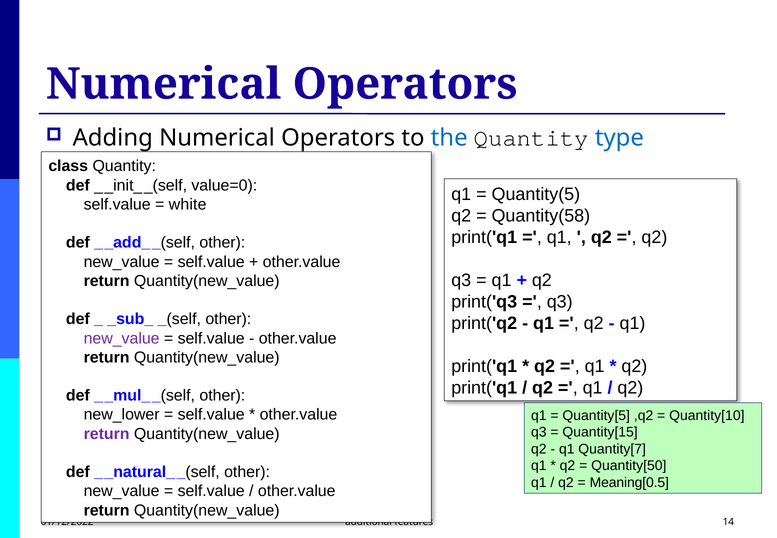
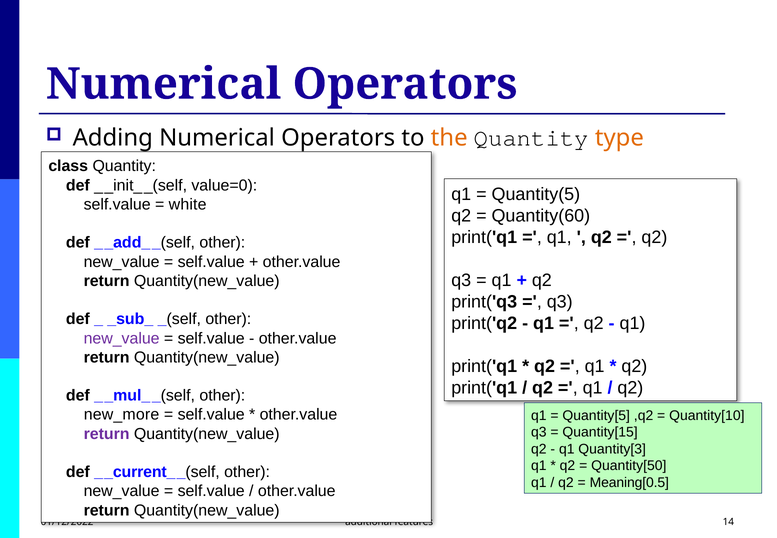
the colour: blue -> orange
type colour: blue -> orange
Quantity(58: Quantity(58 -> Quantity(60
new_lower: new_lower -> new_more
Quantity[7: Quantity[7 -> Quantity[3
_natural_: _natural_ -> _current_
